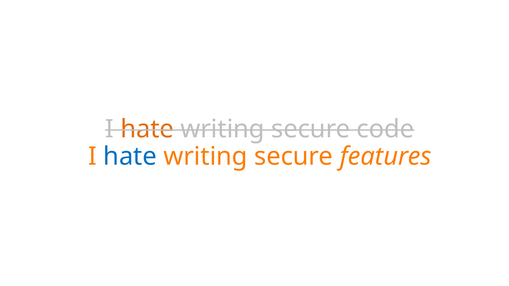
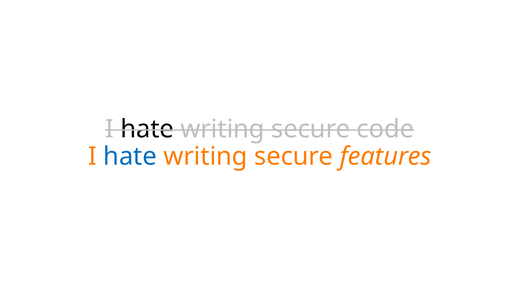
hate at (147, 129) colour: orange -> black
